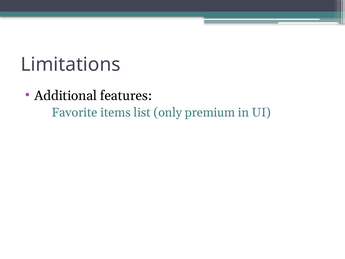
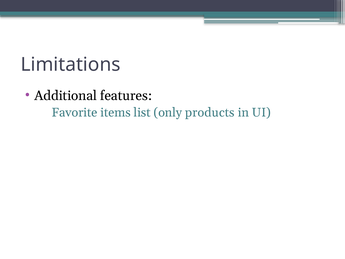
premium: premium -> products
